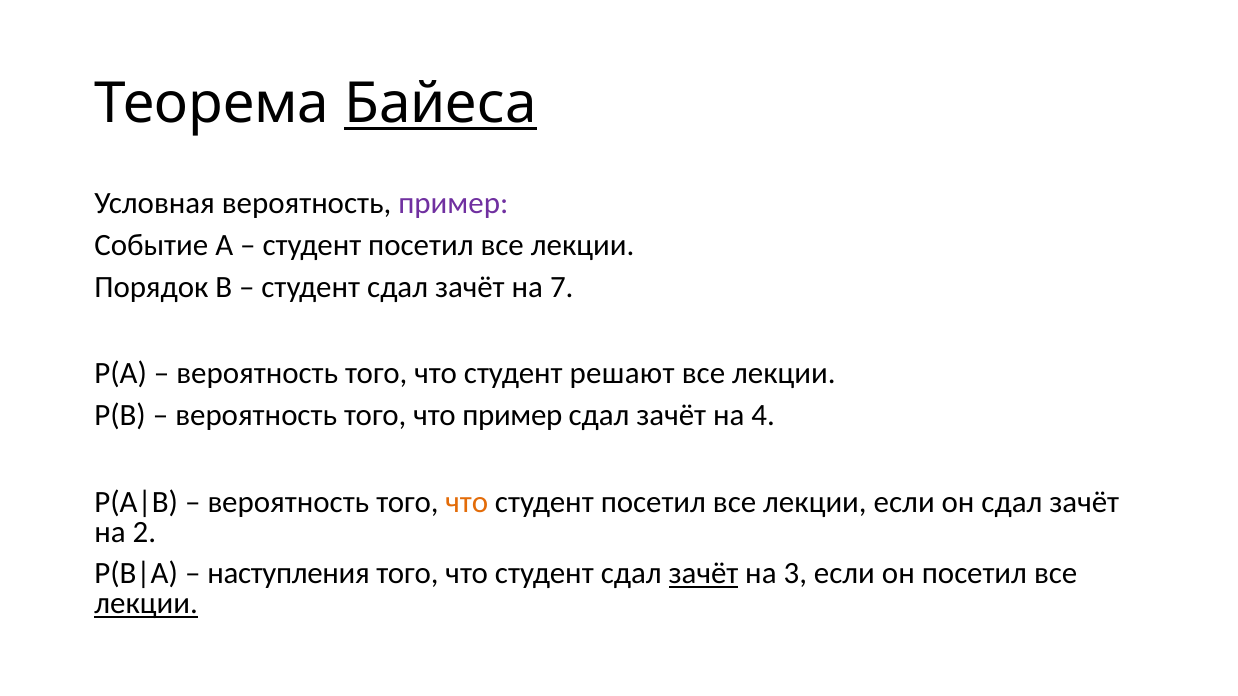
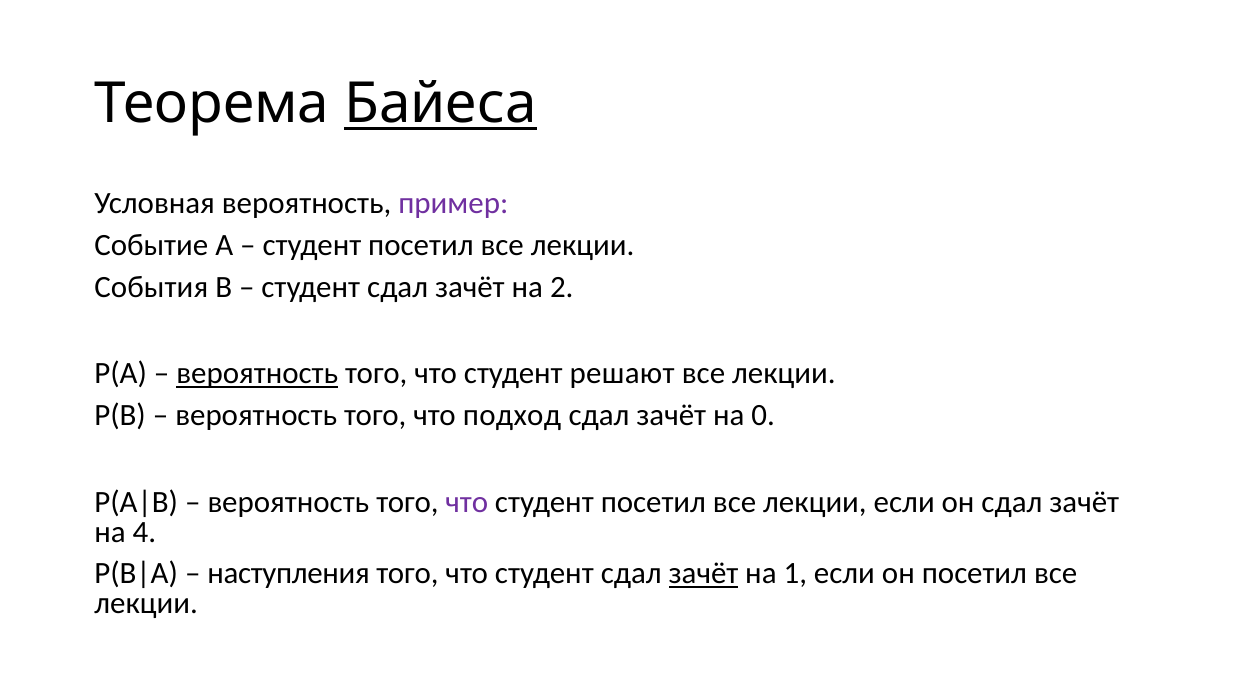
Порядок: Порядок -> События
7: 7 -> 2
вероятность at (257, 374) underline: none -> present
что пример: пример -> подход
4: 4 -> 0
что at (467, 502) colour: orange -> purple
2: 2 -> 4
3: 3 -> 1
лекции at (146, 604) underline: present -> none
